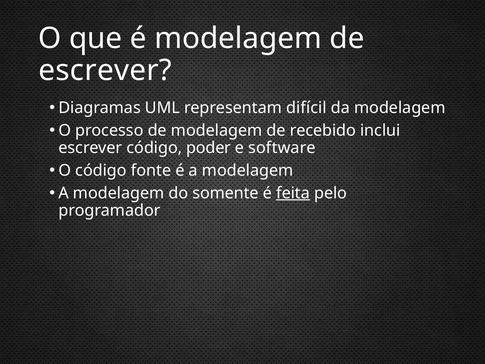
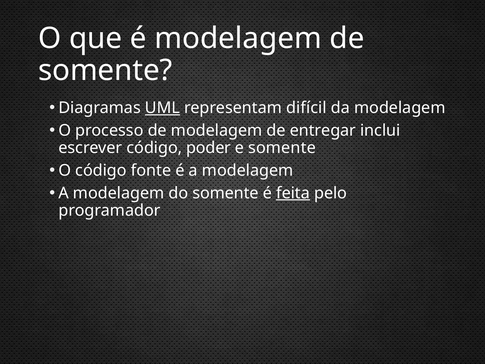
escrever at (105, 70): escrever -> somente
UML underline: none -> present
recebido: recebido -> entregar
e software: software -> somente
